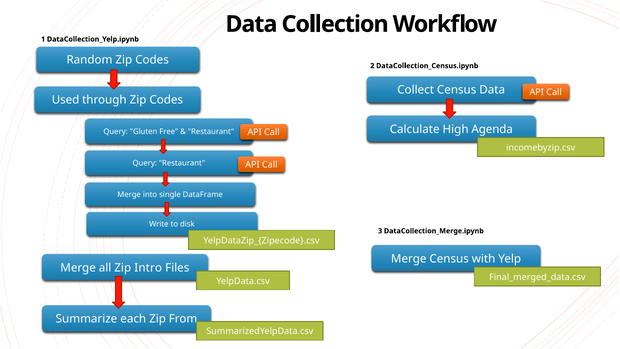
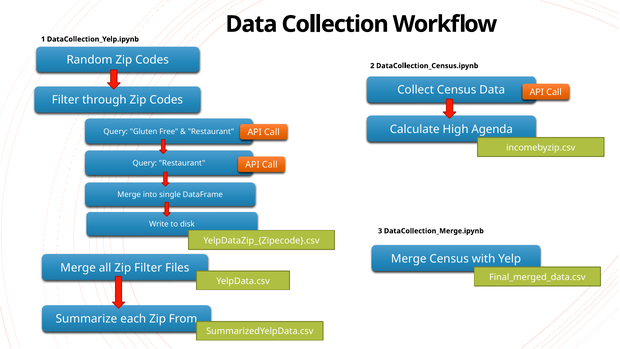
Used at (66, 100): Used -> Filter
Zip Intro: Intro -> Filter
